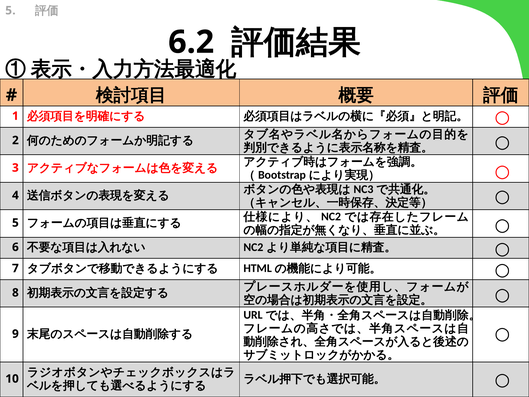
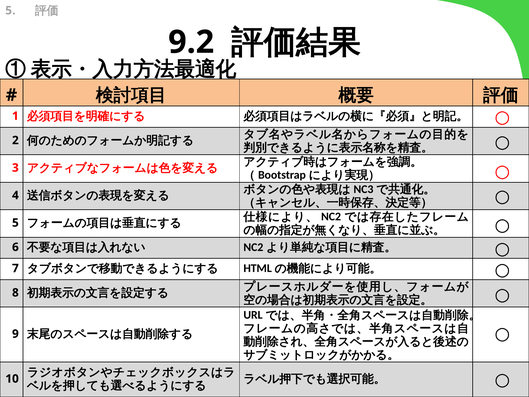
6.2: 6.2 -> 9.2
